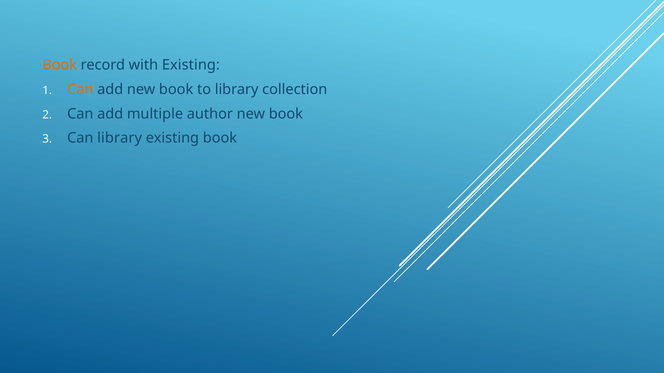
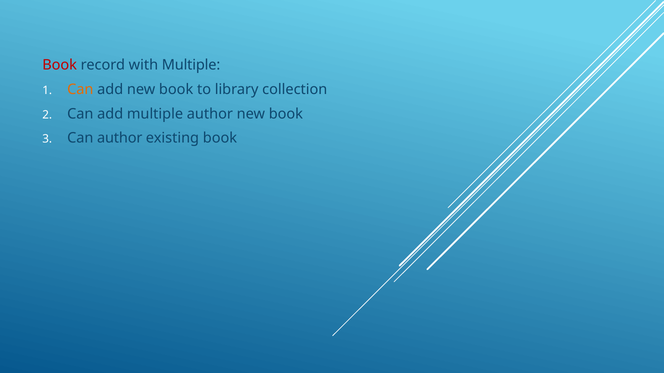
Book at (60, 65) colour: orange -> red
with Existing: Existing -> Multiple
Can library: library -> author
